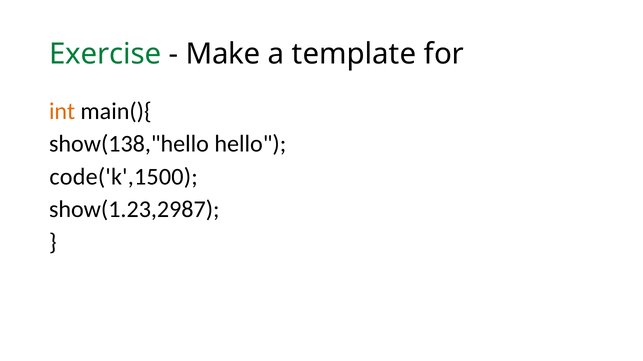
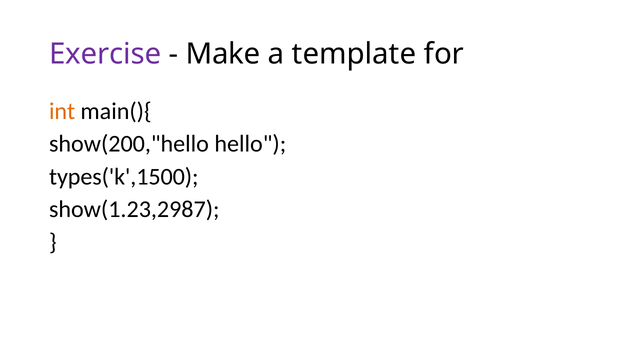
Exercise colour: green -> purple
show(138,"hello: show(138,"hello -> show(200,"hello
code('k',1500: code('k',1500 -> types('k',1500
